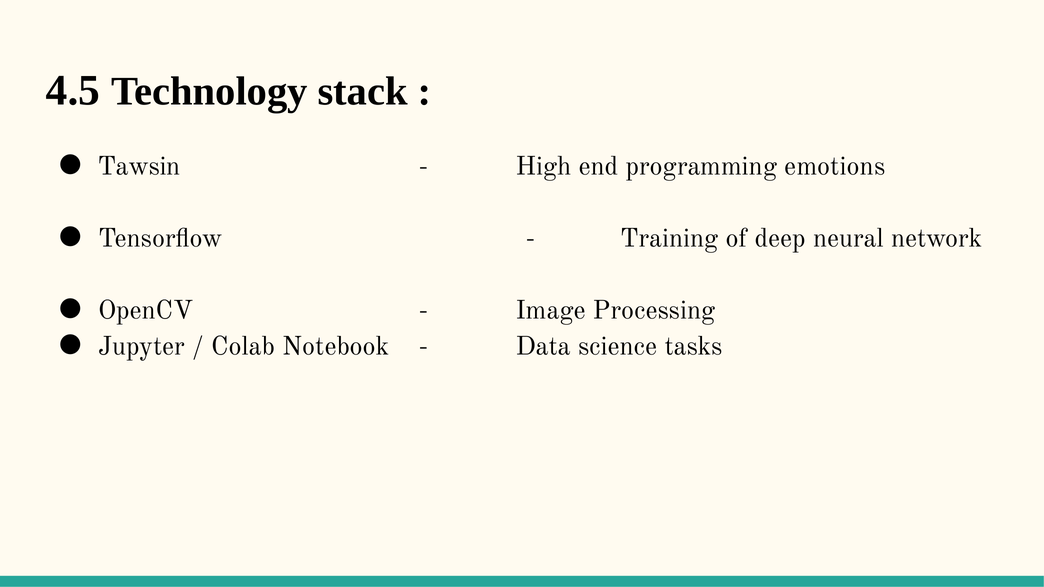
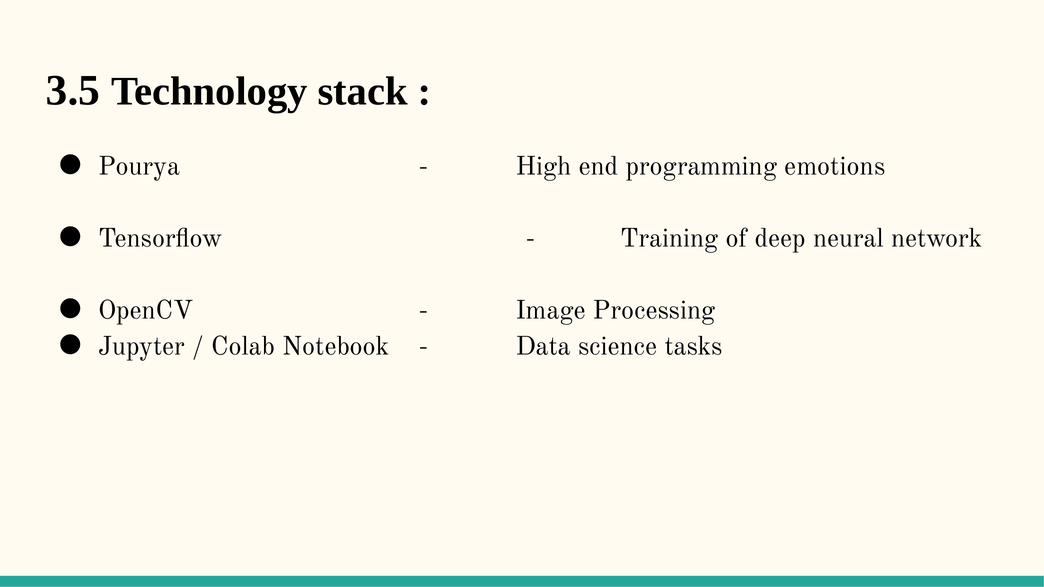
4.5: 4.5 -> 3.5
Tawsin: Tawsin -> Pourya
